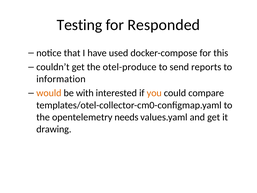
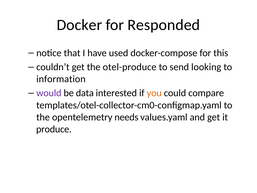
Testing: Testing -> Docker
reports: reports -> looking
would colour: orange -> purple
with: with -> data
drawing: drawing -> produce
